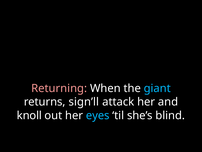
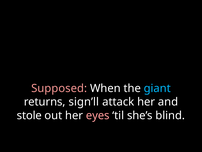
Returning: Returning -> Supposed
knoll: knoll -> stole
eyes colour: light blue -> pink
